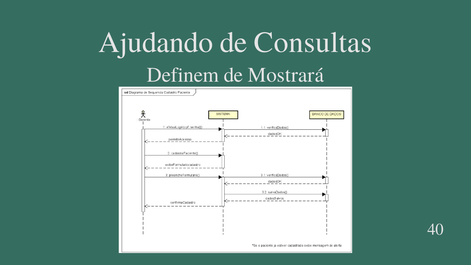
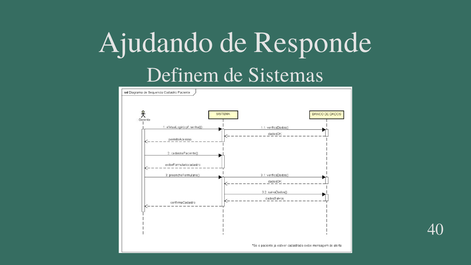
Consultas: Consultas -> Responde
Mostrará: Mostrará -> Sistemas
